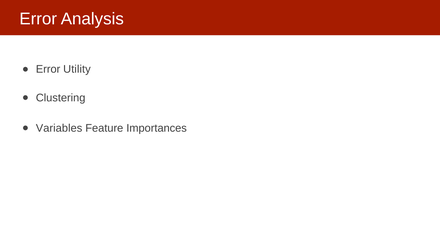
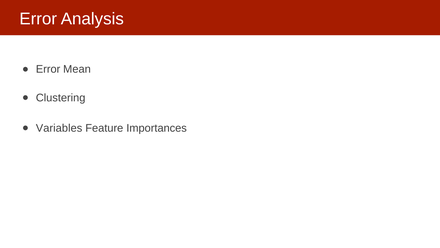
Utility: Utility -> Mean
